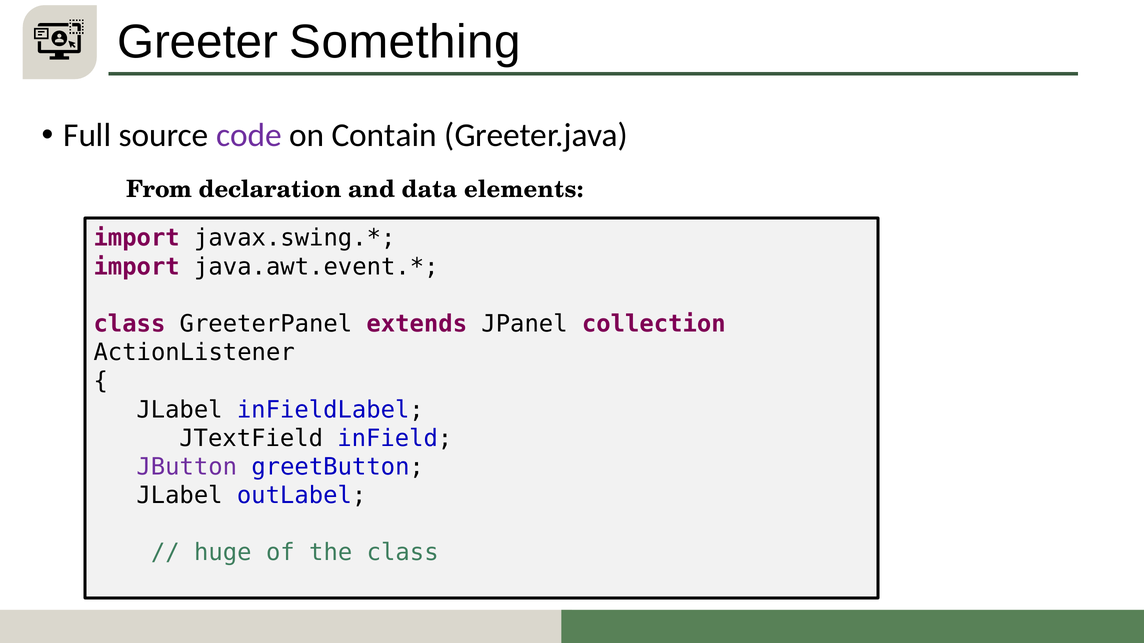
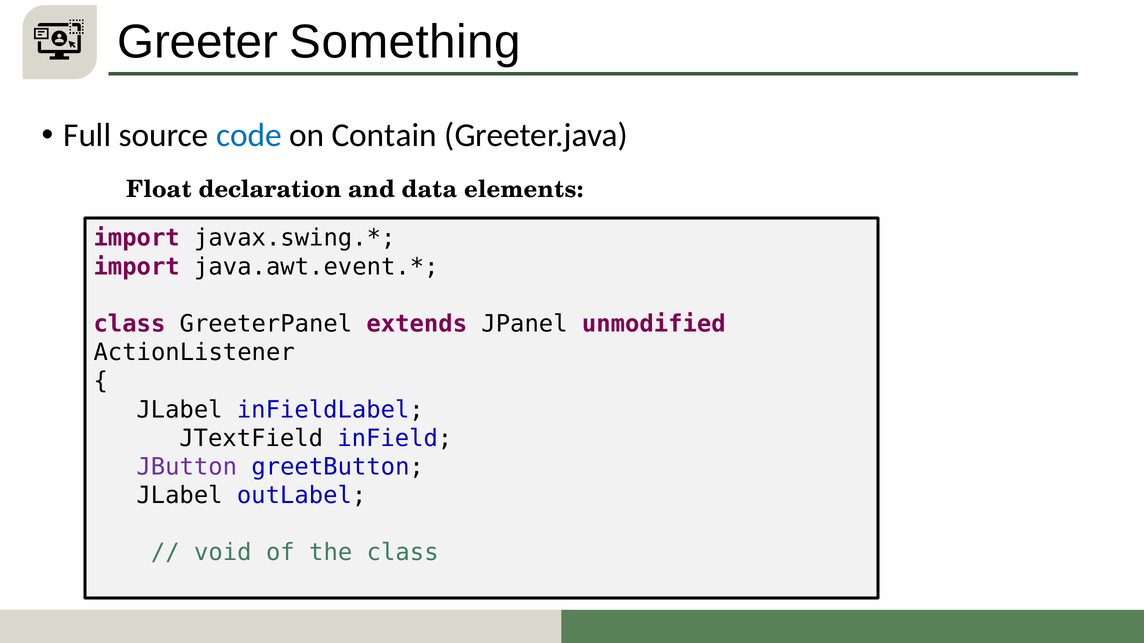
code colour: purple -> blue
From: From -> Float
collection: collection -> unmodified
huge: huge -> void
